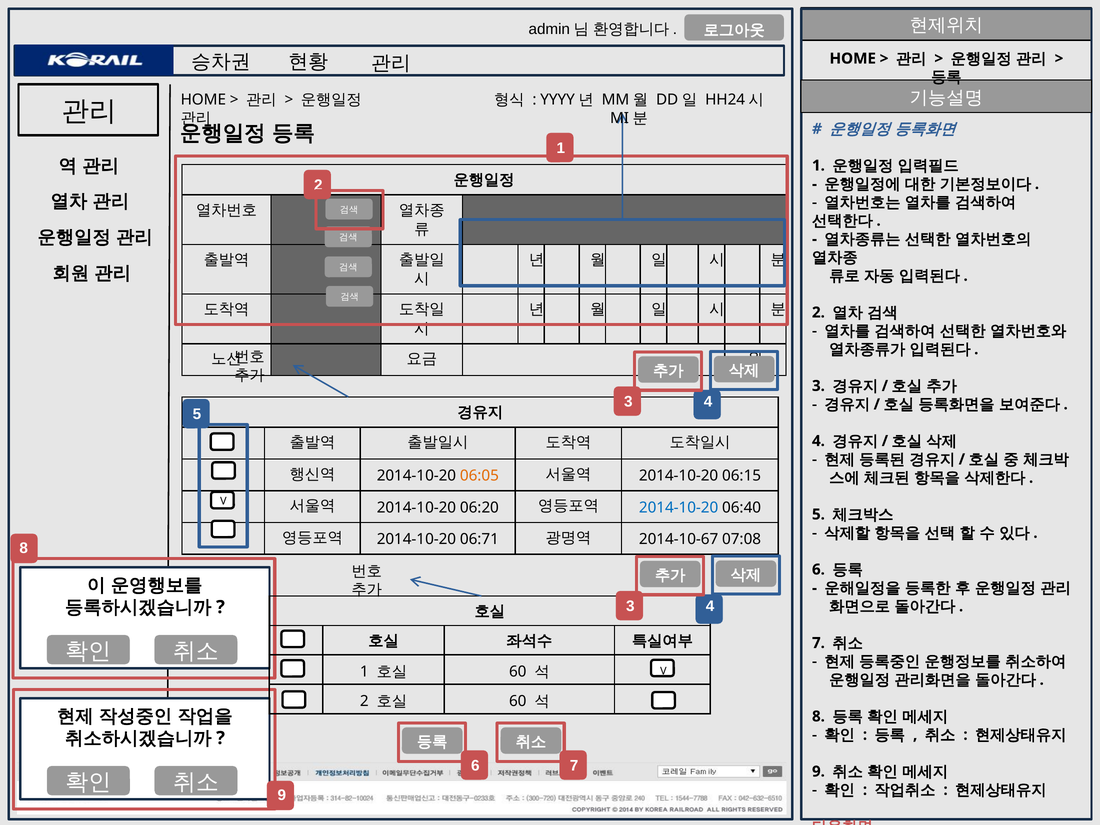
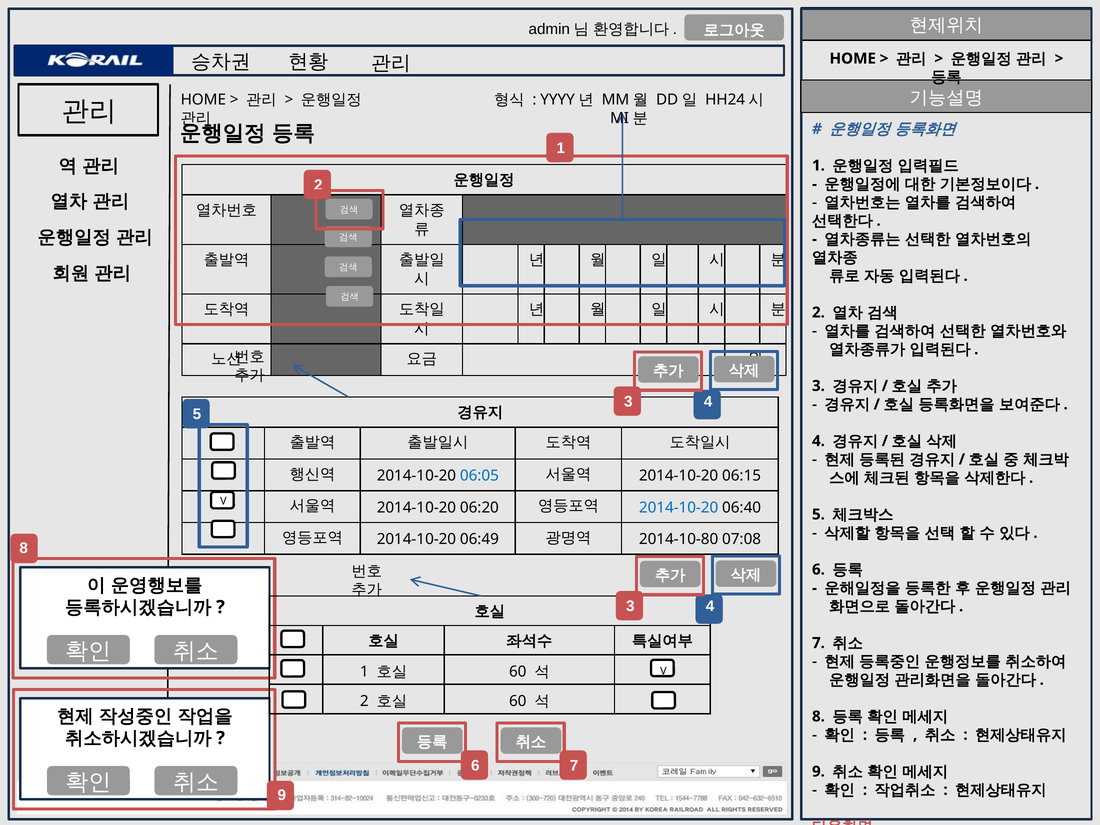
06:05 colour: orange -> blue
06:71: 06:71 -> 06:49
2014-10-67: 2014-10-67 -> 2014-10-80
